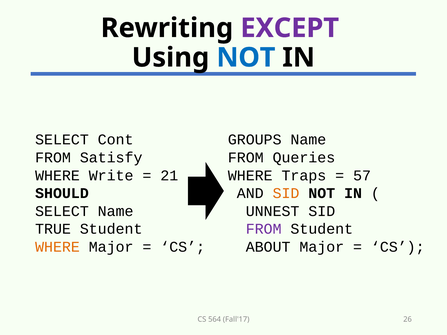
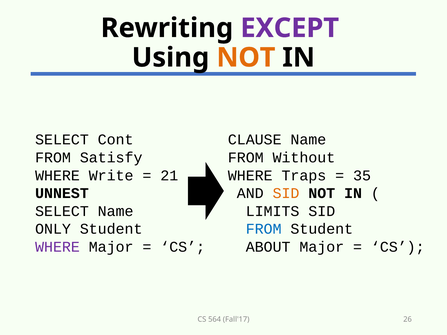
NOT at (246, 58) colour: blue -> orange
GROUPS: GROUPS -> CLAUSE
Queries: Queries -> Without
57: 57 -> 35
SHOULD: SHOULD -> UNNEST
UNNEST: UNNEST -> LIMITS
TRUE: TRUE -> ONLY
FROM at (264, 229) colour: purple -> blue
WHERE at (57, 247) colour: orange -> purple
